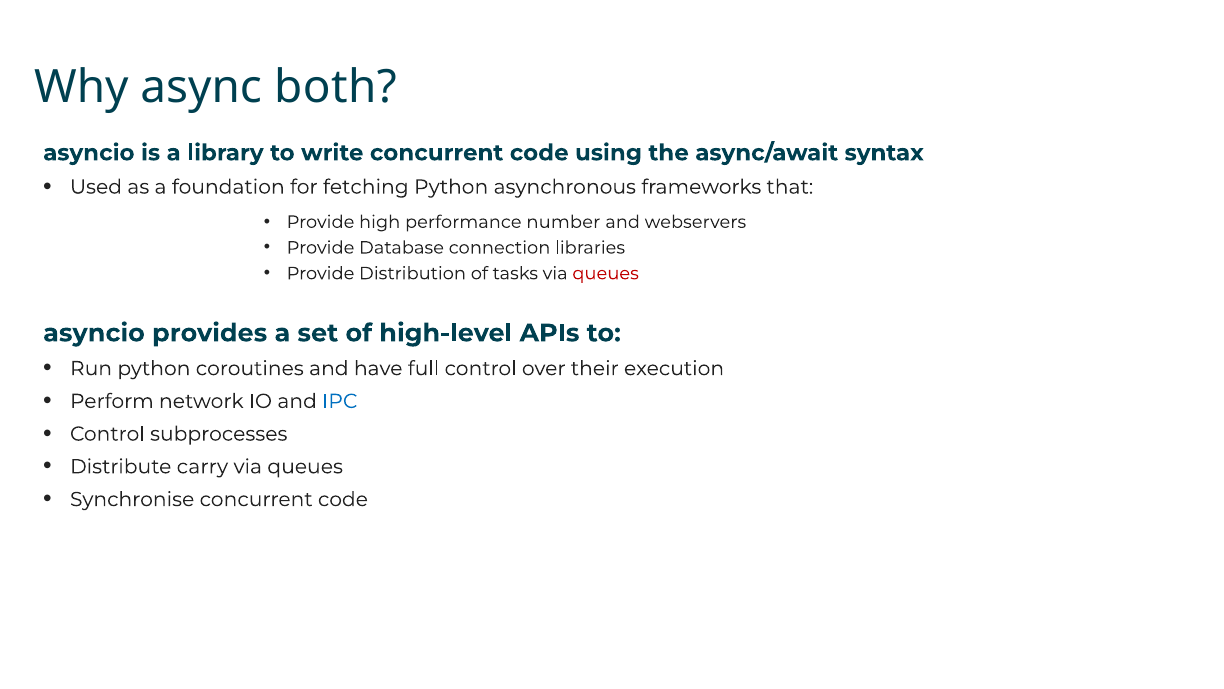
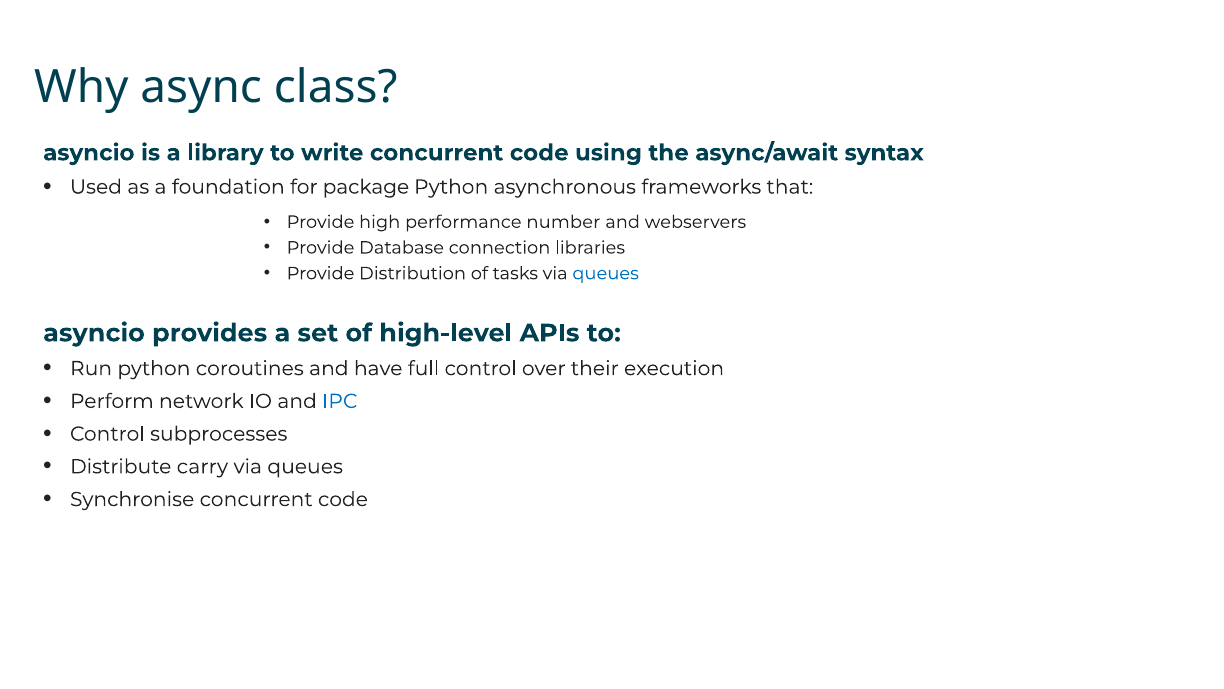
both: both -> class
fetching: fetching -> package
queues at (606, 273) colour: red -> blue
